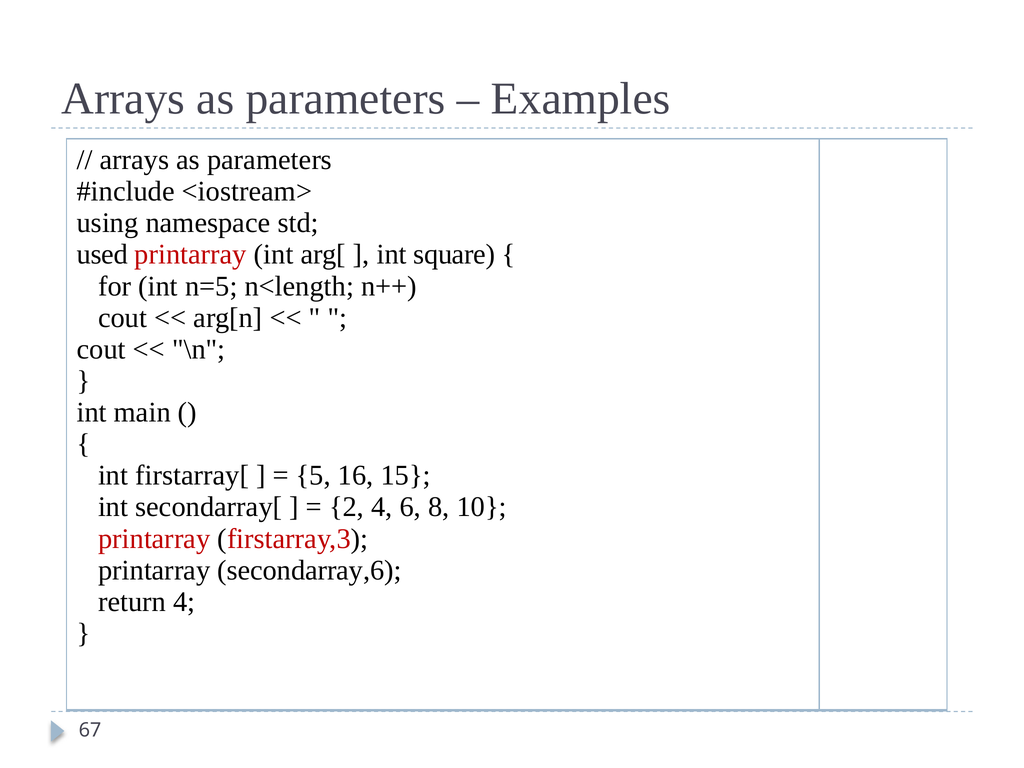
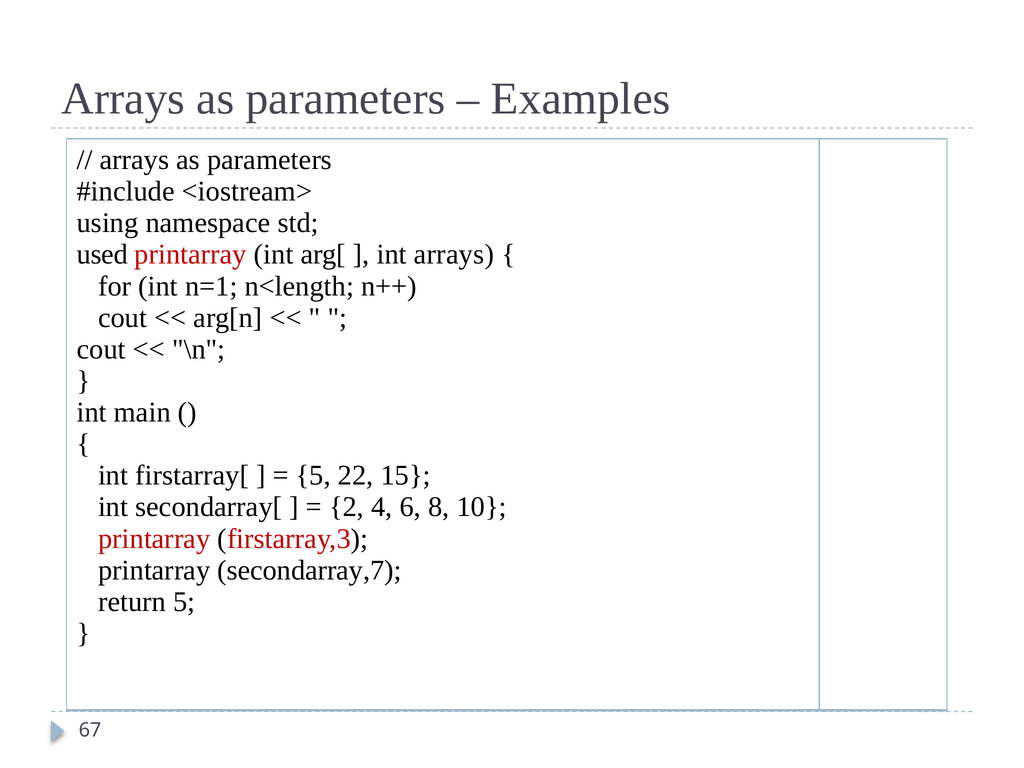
int square: square -> arrays
n=5: n=5 -> n=1
16: 16 -> 22
secondarray,6: secondarray,6 -> secondarray,7
return 4: 4 -> 5
